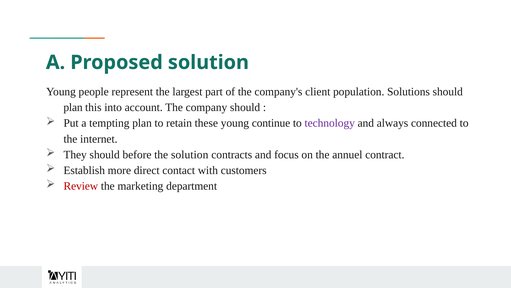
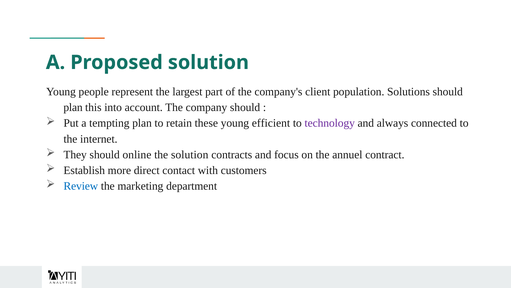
continue: continue -> efficient
before: before -> online
Review colour: red -> blue
